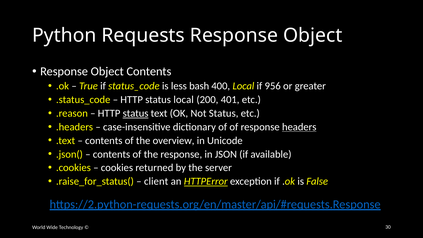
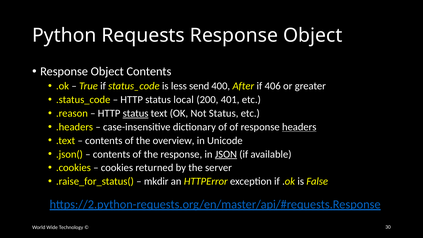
bash: bash -> send
400 Local: Local -> After
956: 956 -> 406
JSON underline: none -> present
client: client -> mkdir
HTTPError underline: present -> none
